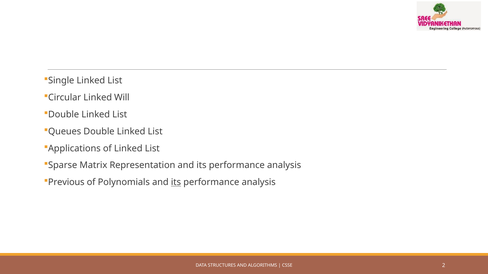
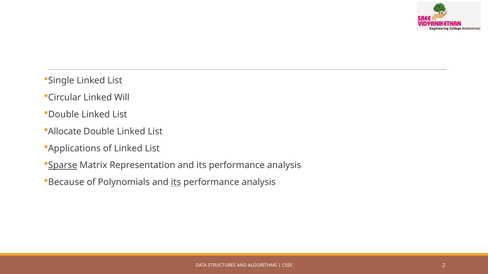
Queues: Queues -> Allocate
Sparse underline: none -> present
Previous: Previous -> Because
